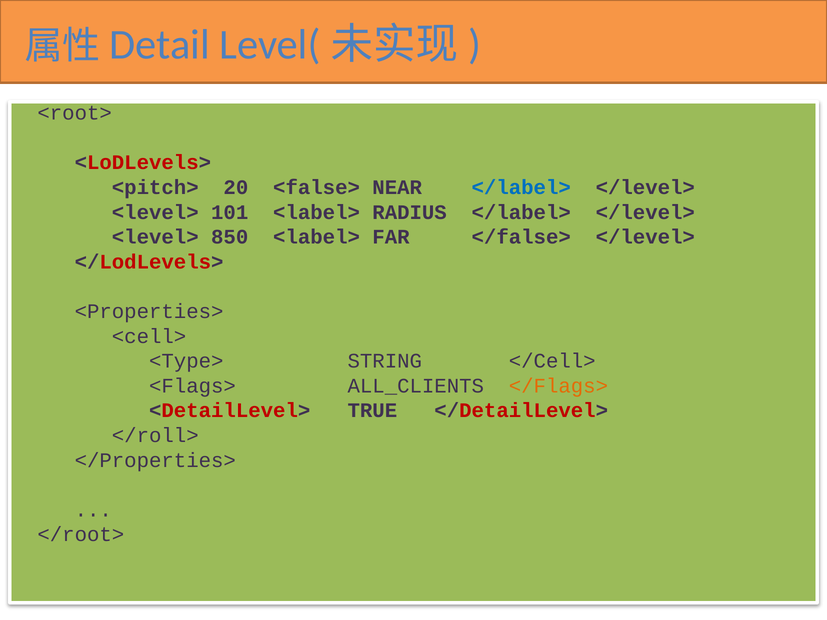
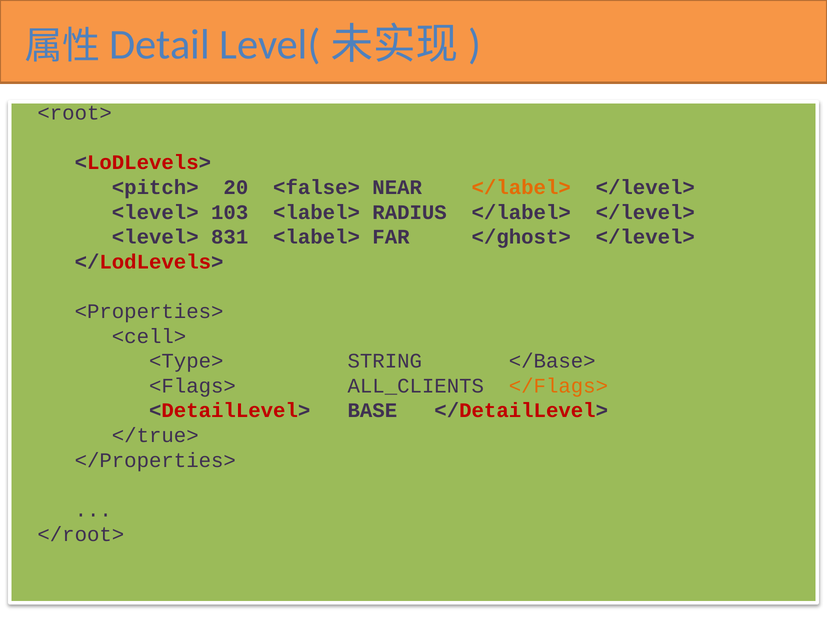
</label> at (521, 188) colour: blue -> orange
101: 101 -> 103
850: 850 -> 831
</false>: </false> -> </ghost>
</Cell>: </Cell> -> </Base>
TRUE: TRUE -> BASE
</roll>: </roll> -> </true>
